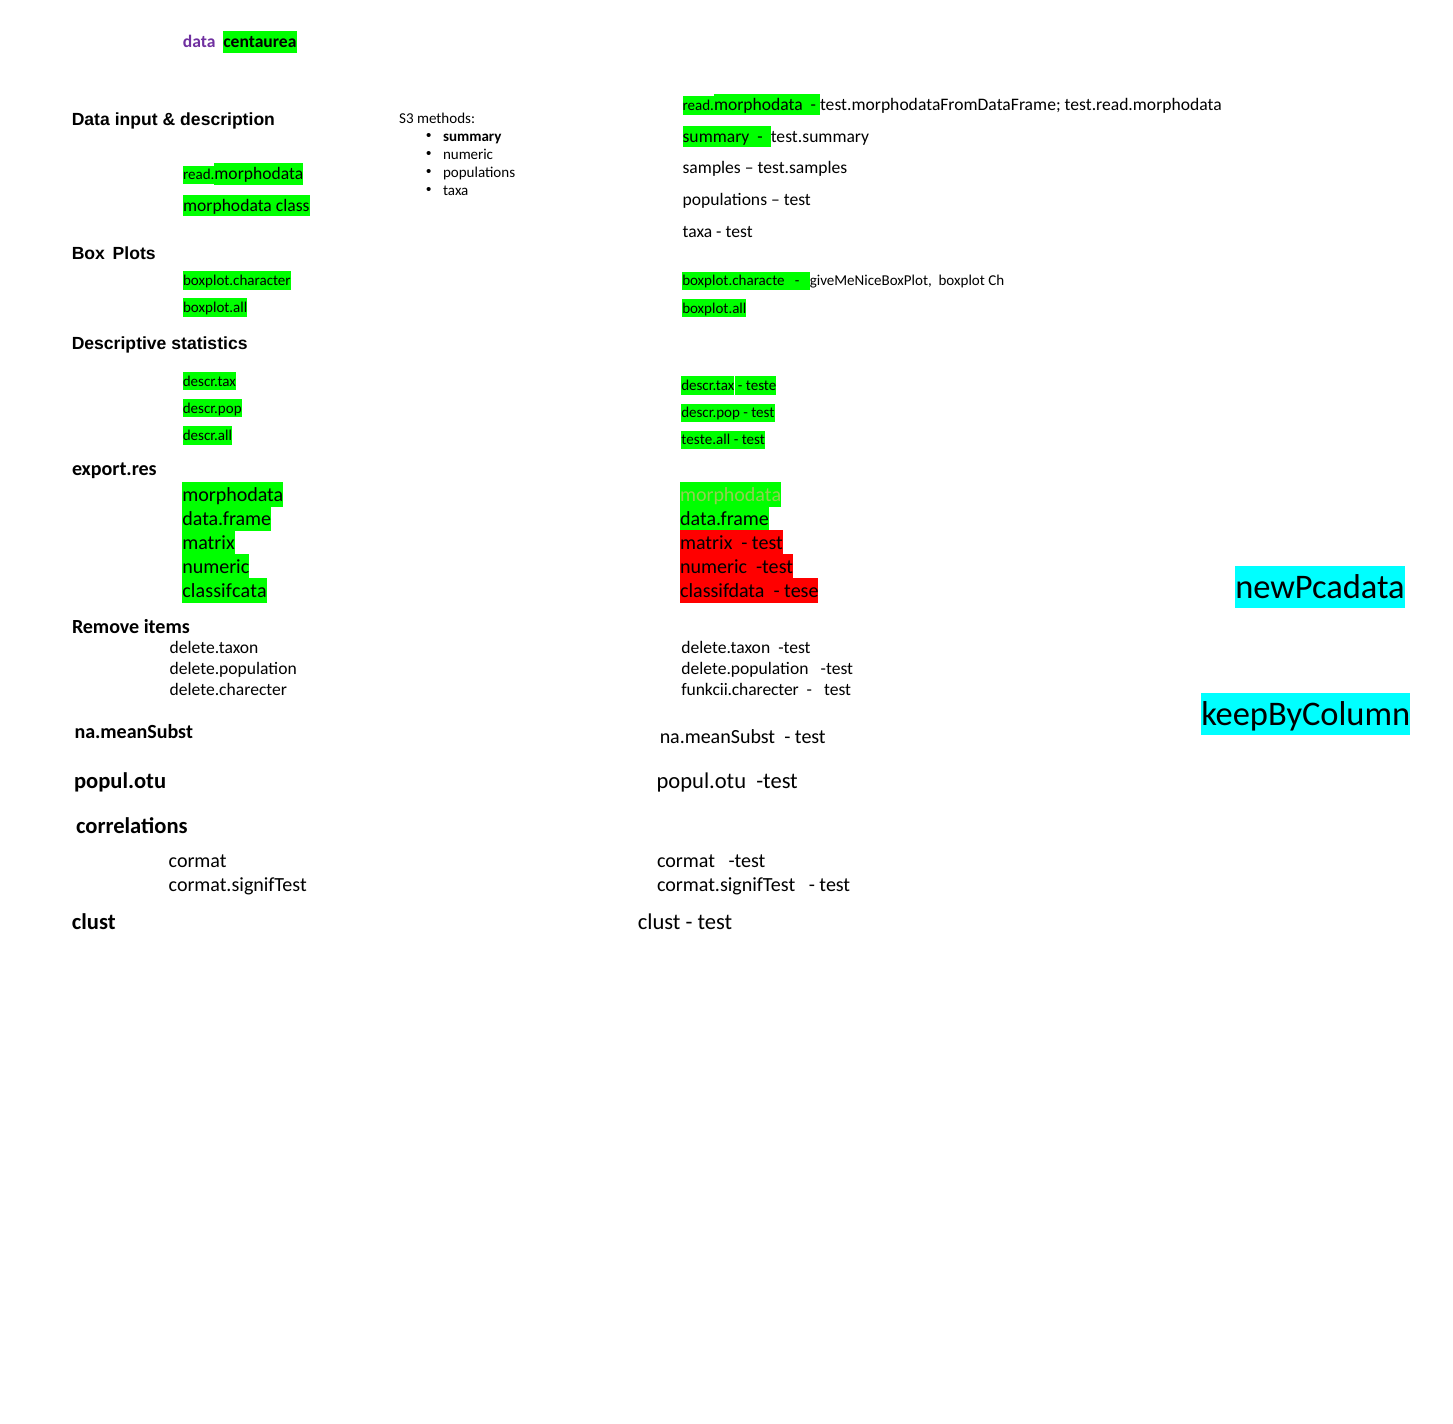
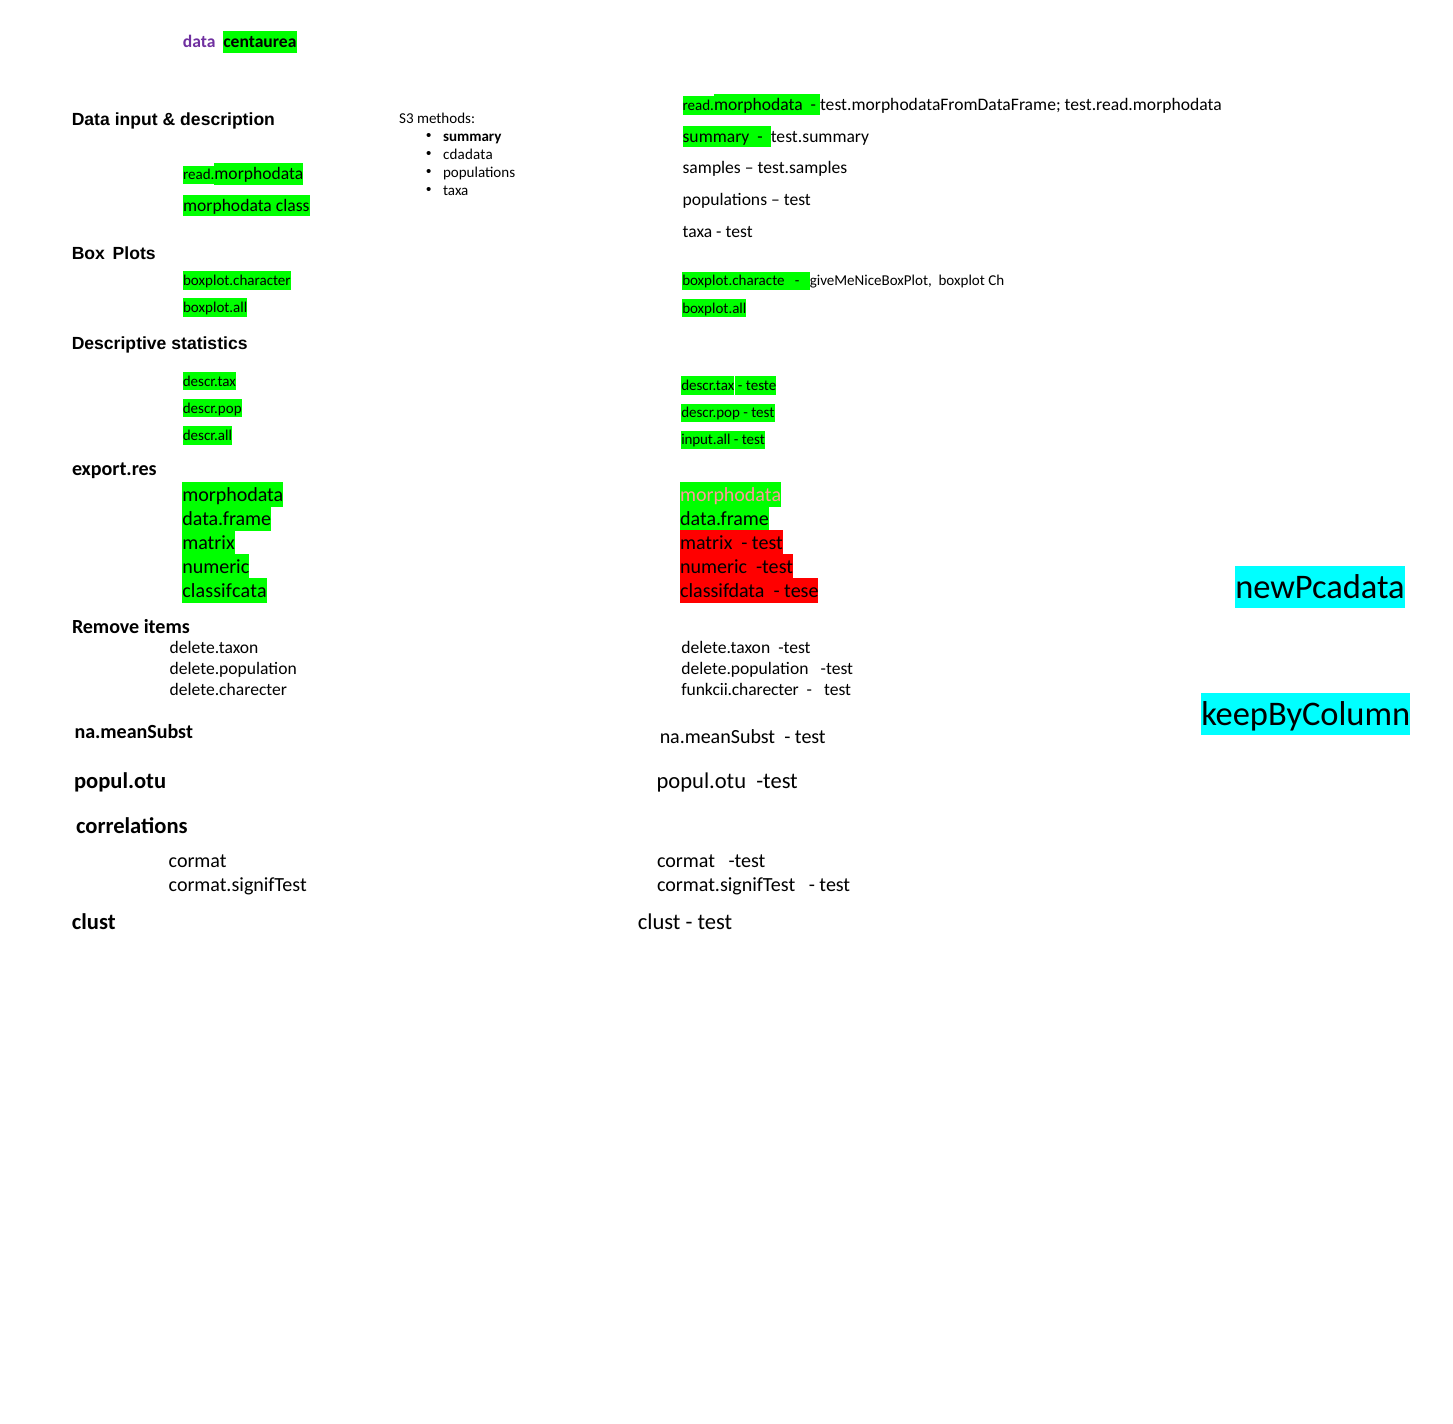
numeric at (468, 154): numeric -> cdadata
teste.all: teste.all -> input.all
morphodata at (731, 494) colour: light green -> pink
